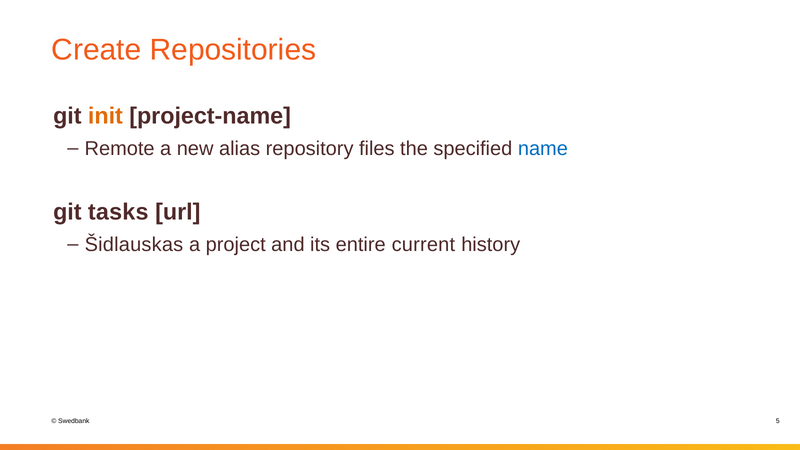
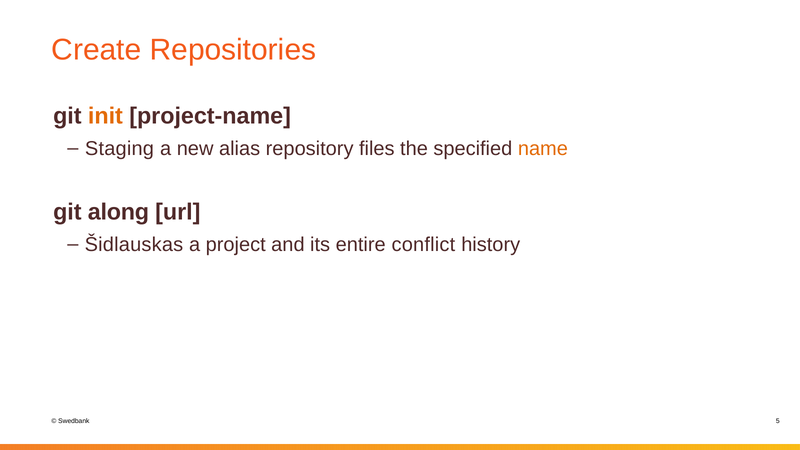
Remote: Remote -> Staging
name colour: blue -> orange
tasks: tasks -> along
current: current -> conflict
